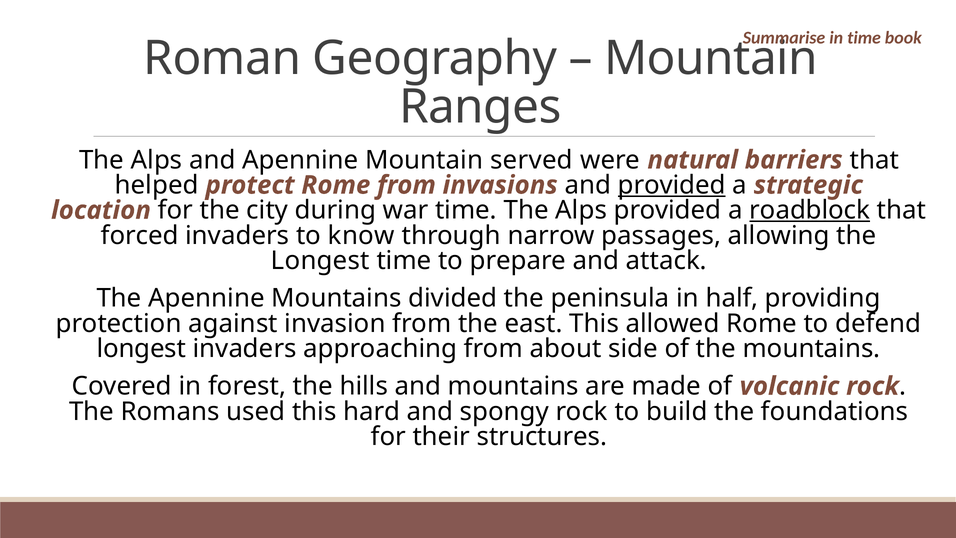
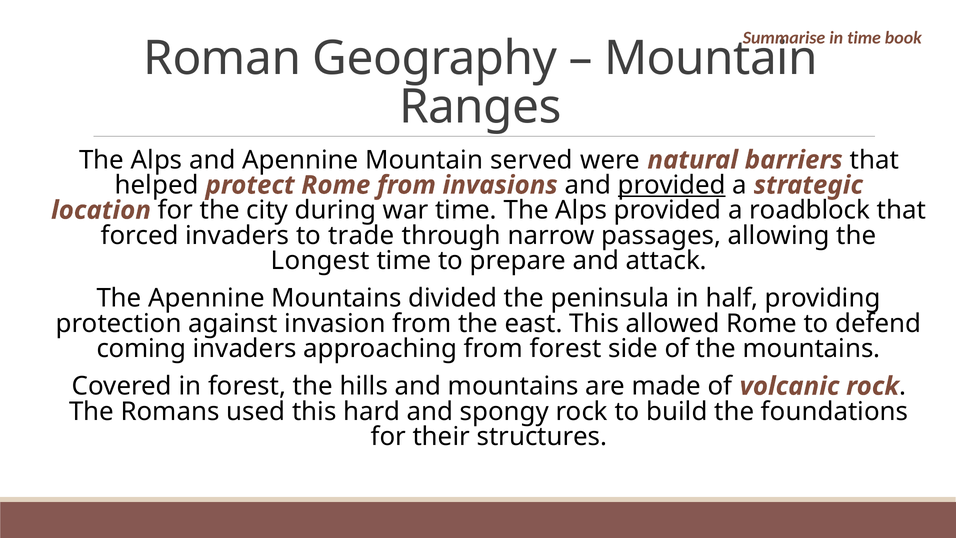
roadblock underline: present -> none
know: know -> trade
longest at (141, 348): longest -> coming
from about: about -> forest
